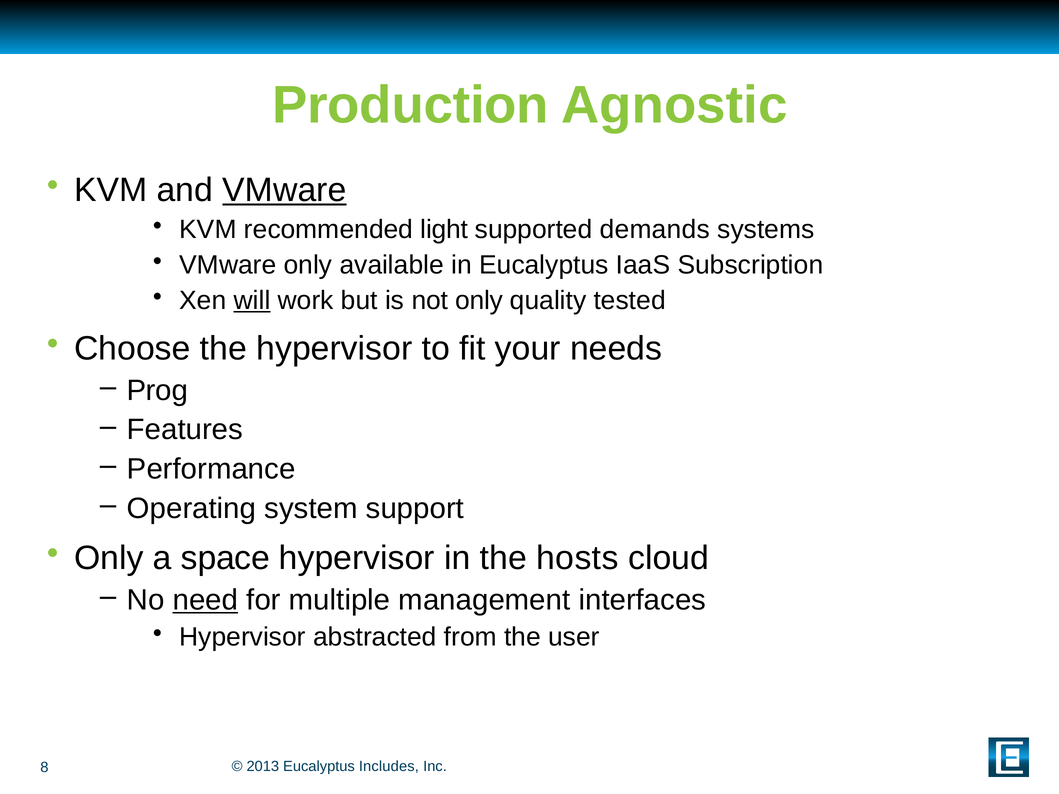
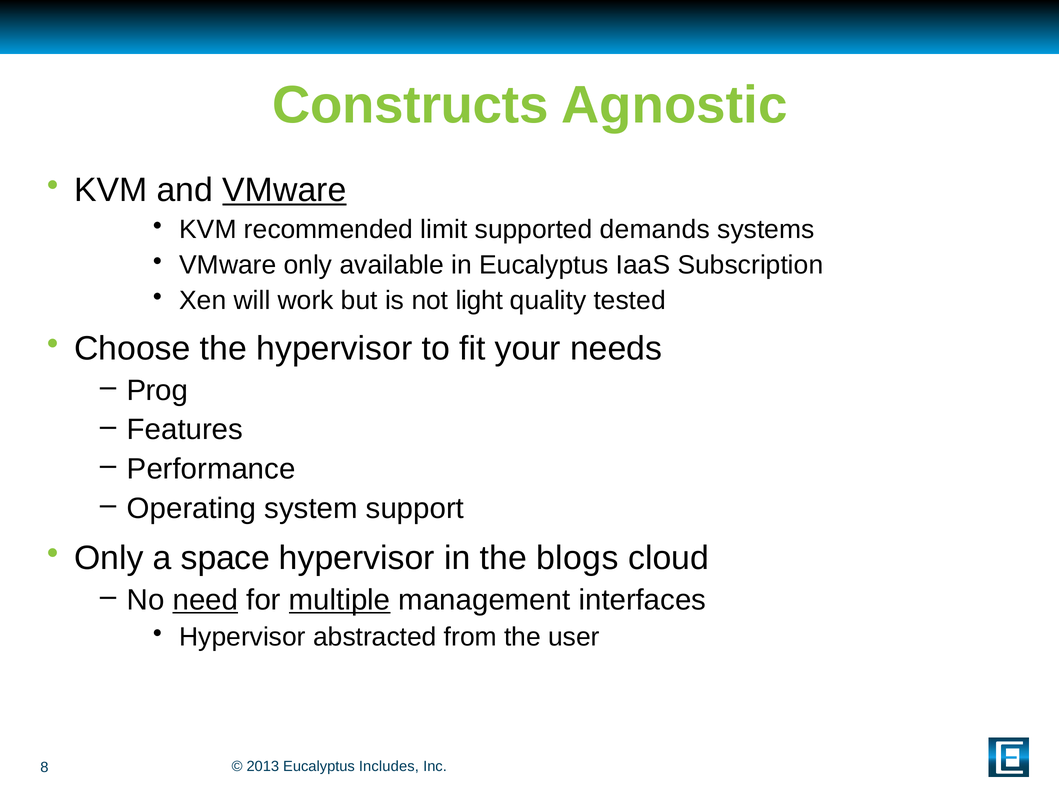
Production: Production -> Constructs
light: light -> limit
will underline: present -> none
not only: only -> light
hosts: hosts -> blogs
multiple underline: none -> present
